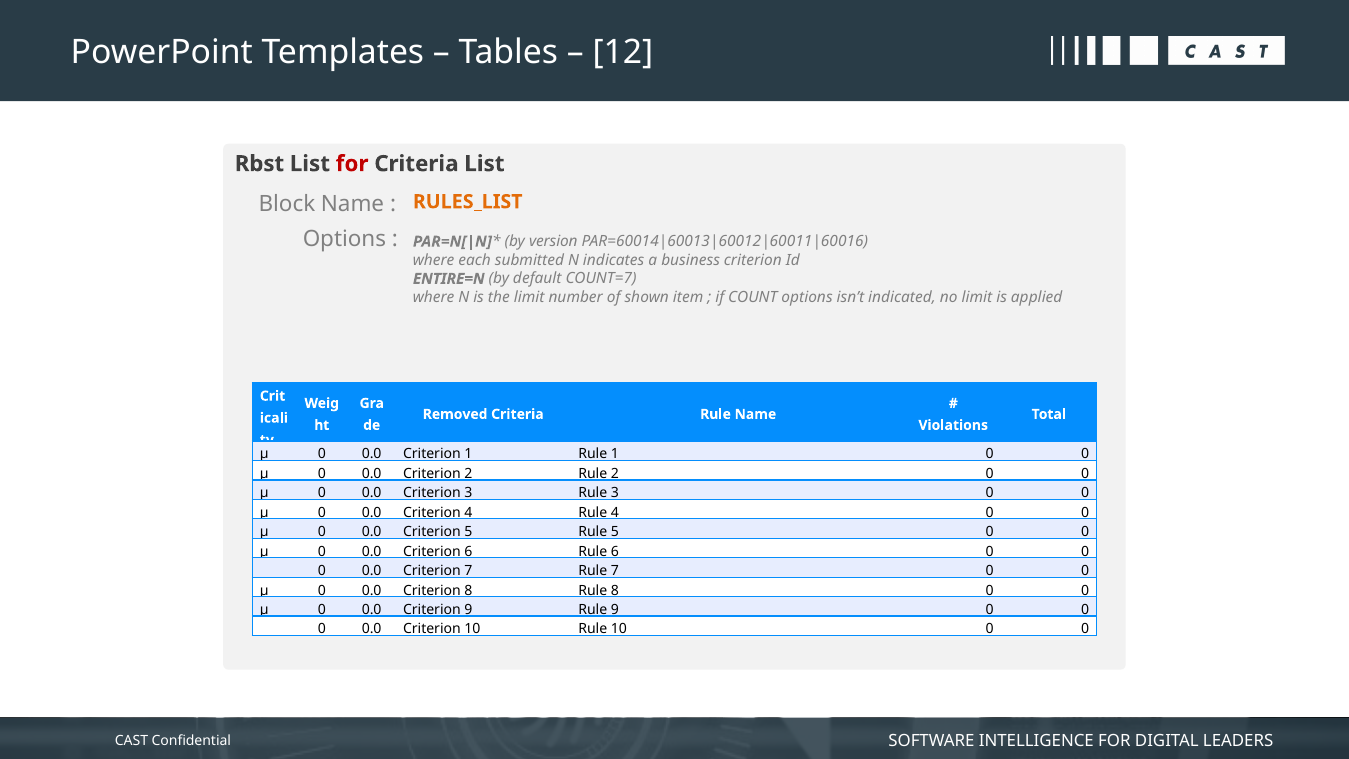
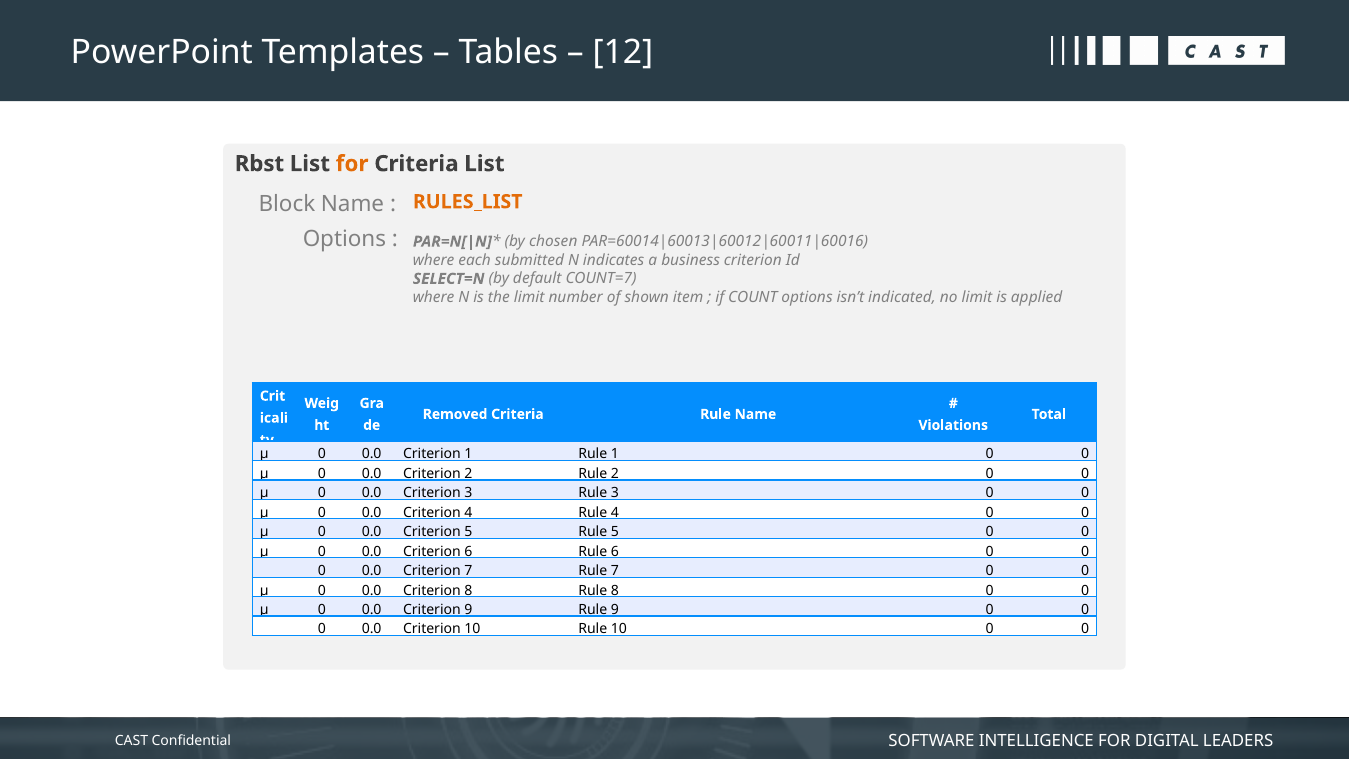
for at (352, 164) colour: red -> orange
version: version -> chosen
ENTIRE=N: ENTIRE=N -> SELECT=N
